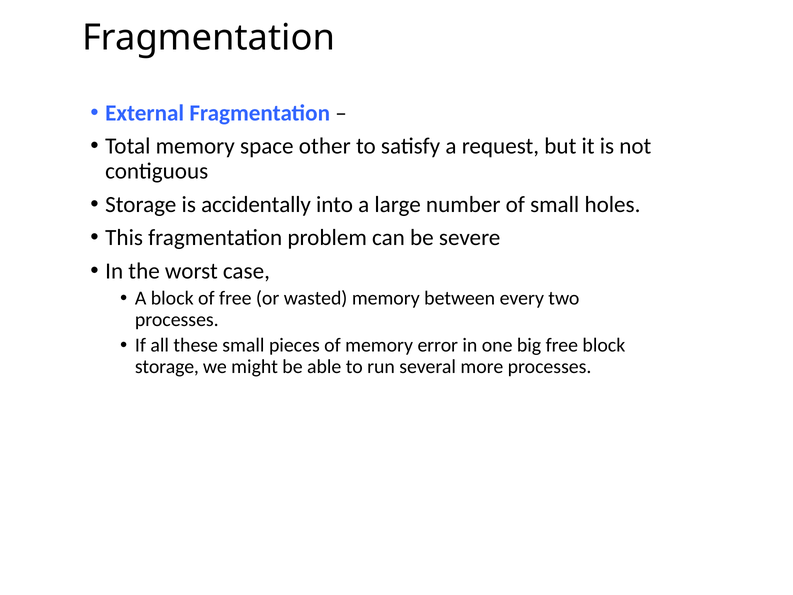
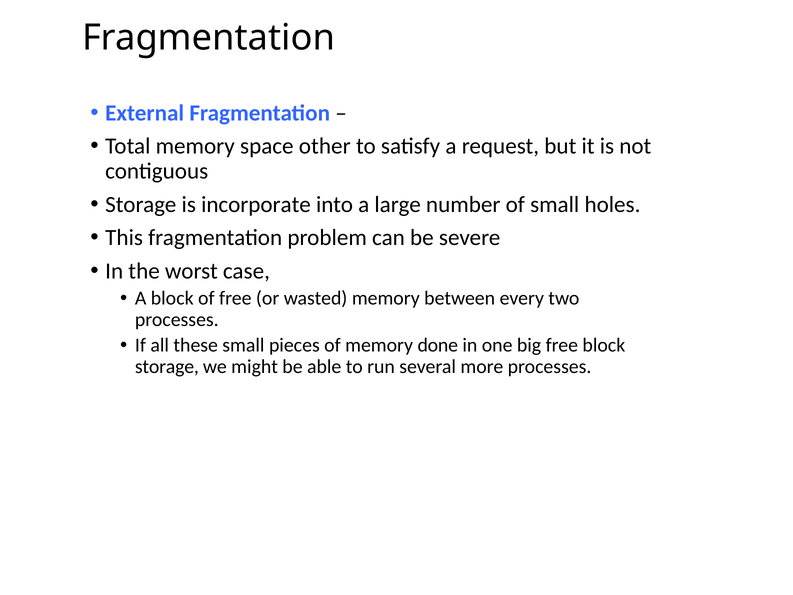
accidentally: accidentally -> incorporate
error: error -> done
